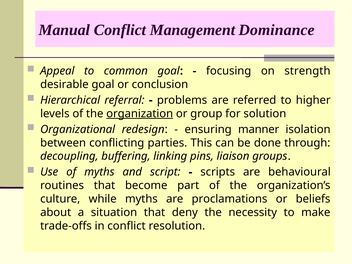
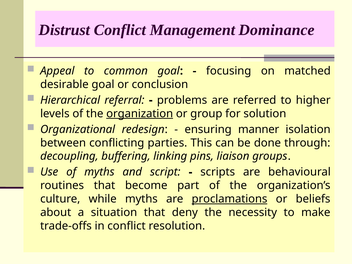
Manual: Manual -> Distrust
strength: strength -> matched
proclamations underline: none -> present
